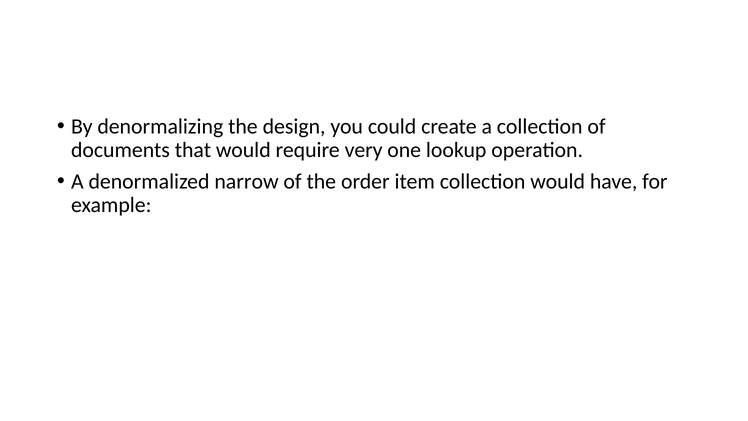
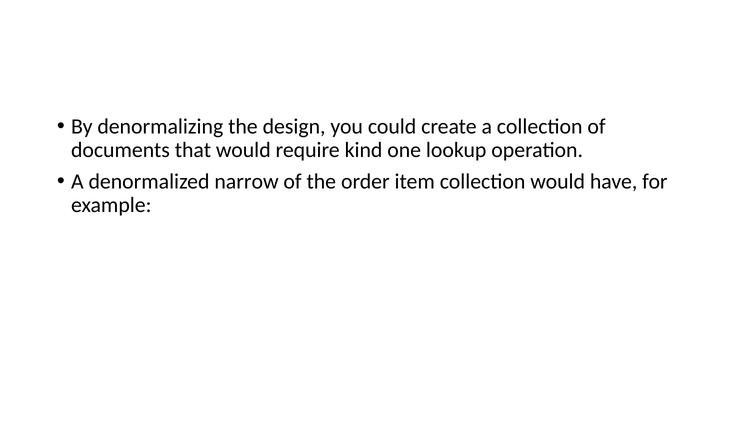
very: very -> kind
